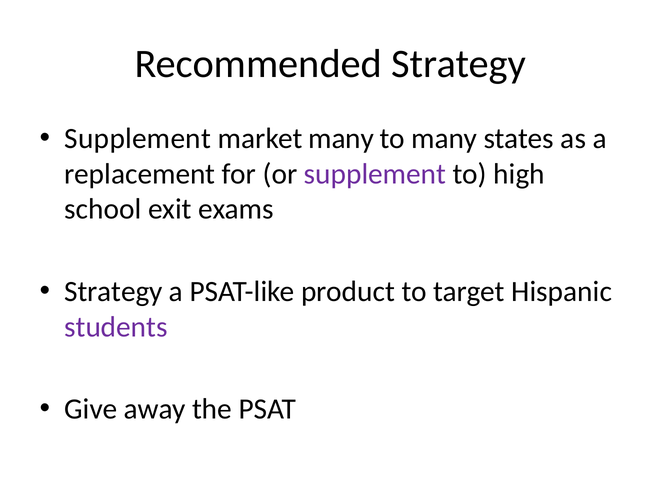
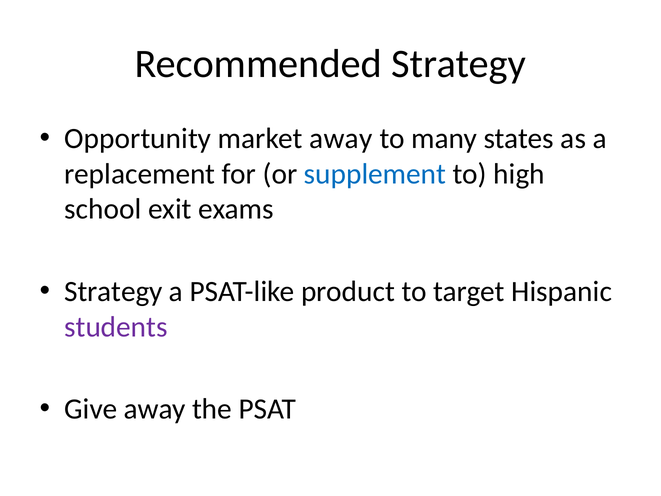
Supplement at (138, 139): Supplement -> Opportunity
market many: many -> away
supplement at (375, 174) colour: purple -> blue
